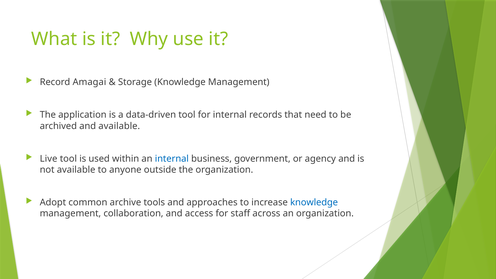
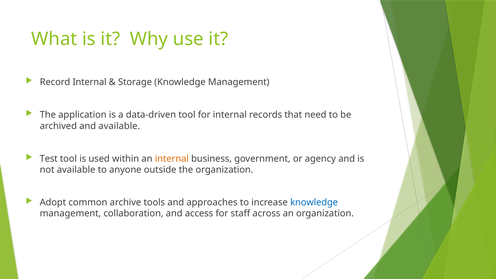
Record Amagai: Amagai -> Internal
Live: Live -> Test
internal at (172, 159) colour: blue -> orange
